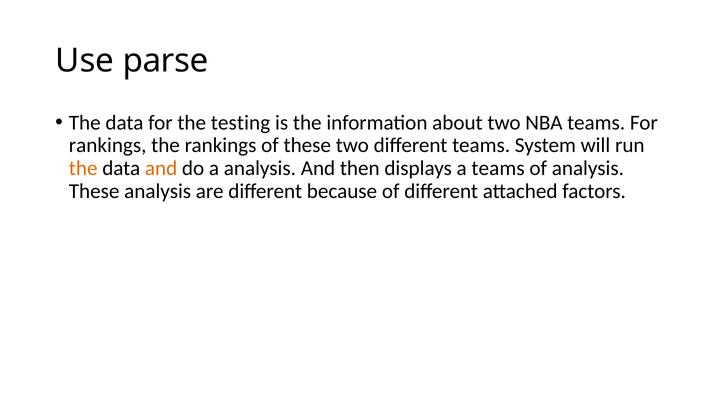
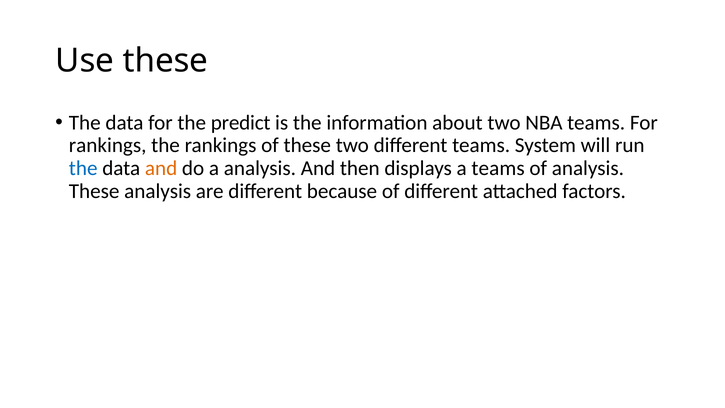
Use parse: parse -> these
testing: testing -> predict
the at (83, 168) colour: orange -> blue
